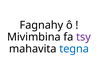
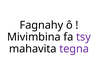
tegna colour: blue -> purple
